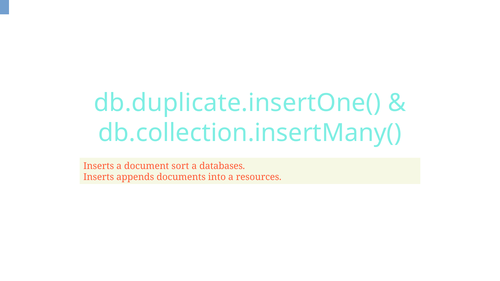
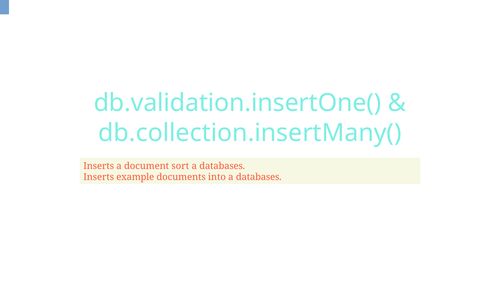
db.duplicate.insertOne(: db.duplicate.insertOne( -> db.validation.insertOne(
appends: appends -> example
into a resources: resources -> databases
